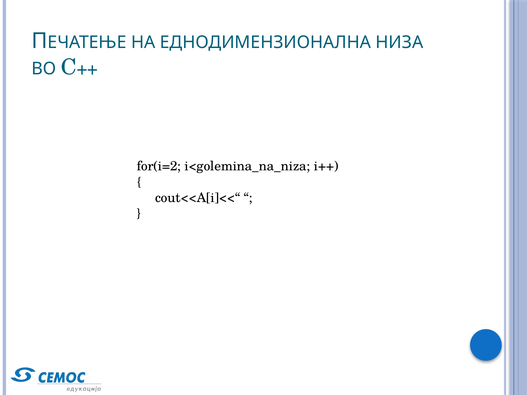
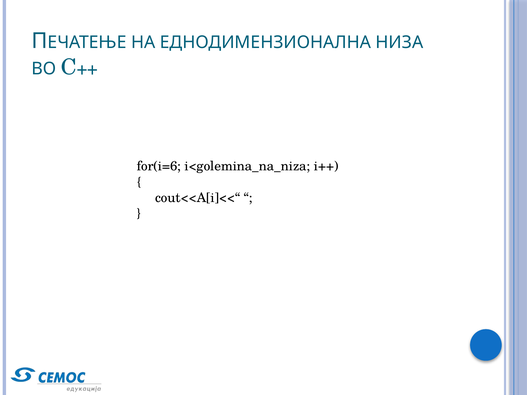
for(i=2: for(i=2 -> for(i=6
